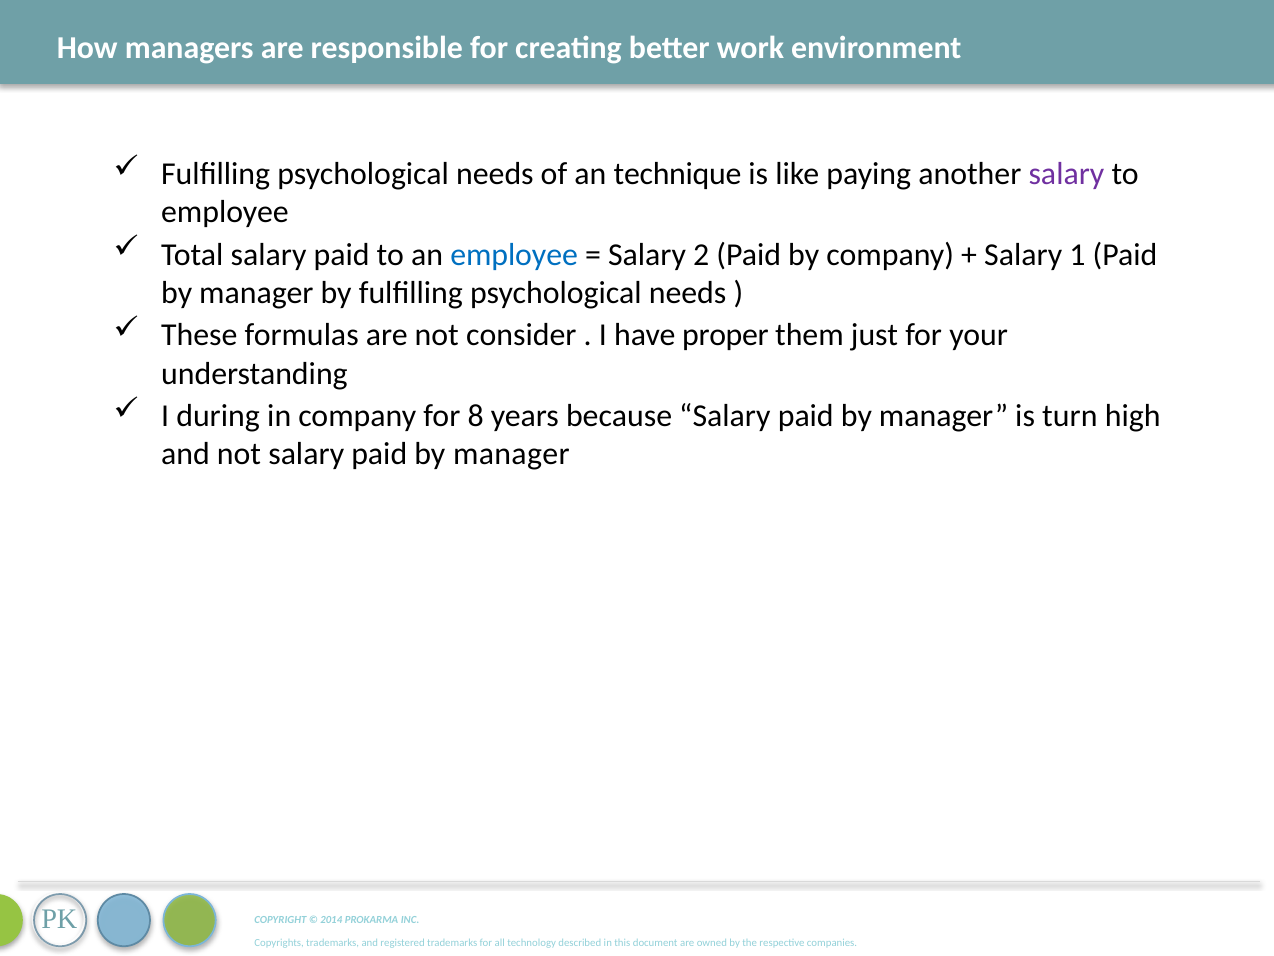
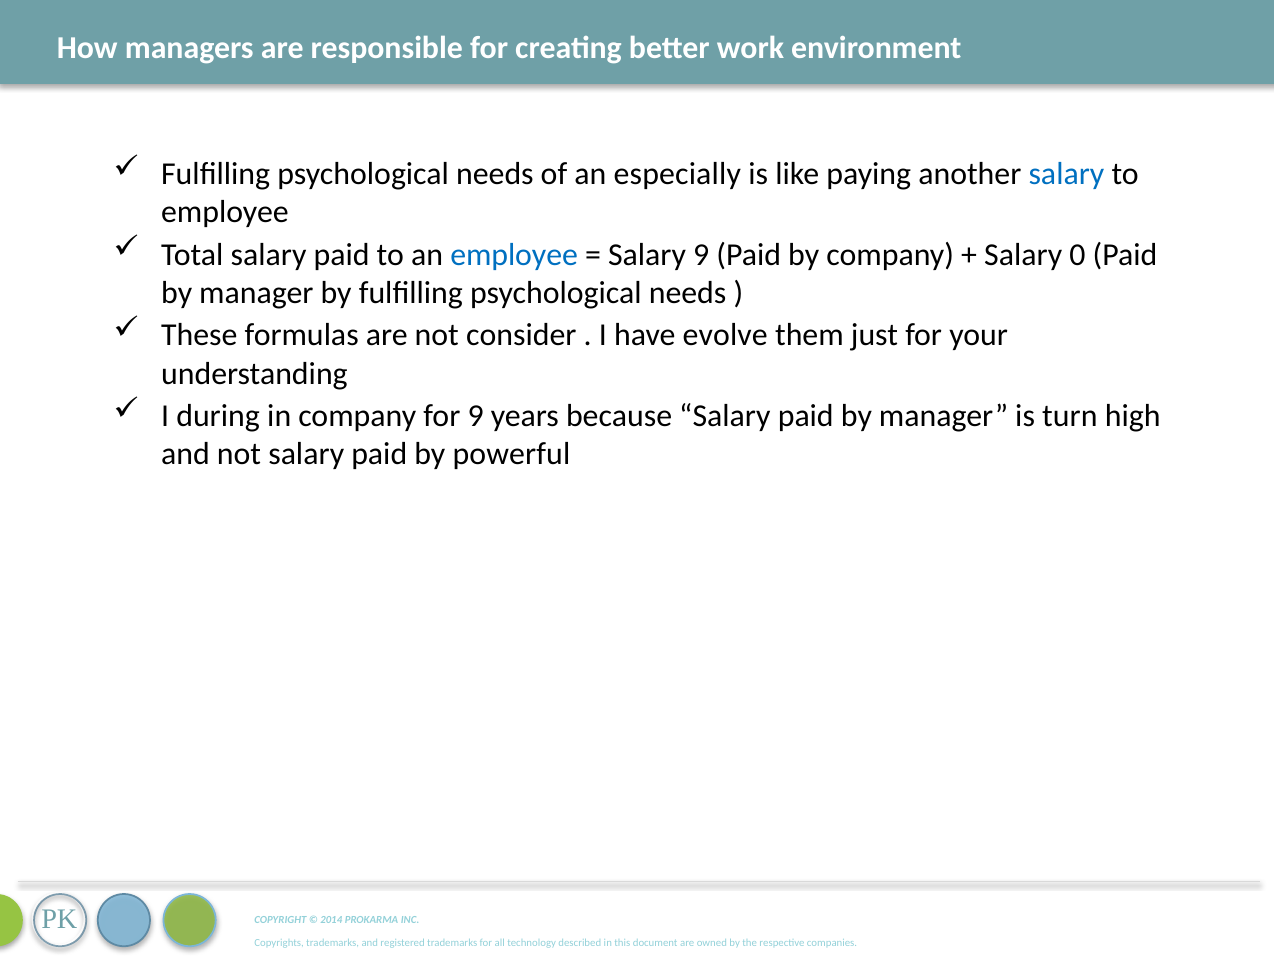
technique: technique -> especially
salary at (1066, 174) colour: purple -> blue
Salary 2: 2 -> 9
1: 1 -> 0
proper: proper -> evolve
for 8: 8 -> 9
manager at (511, 454): manager -> powerful
